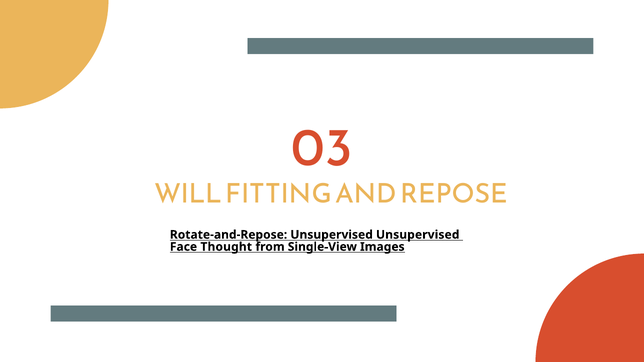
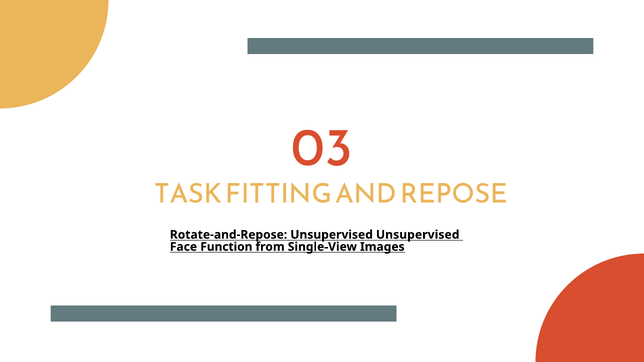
WILL: WILL -> TASK
Thought: Thought -> Function
